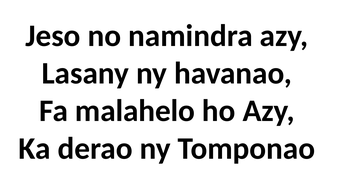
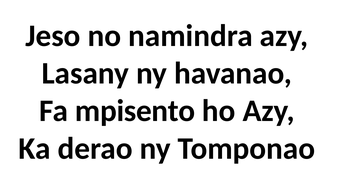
malahelo: malahelo -> mpisento
